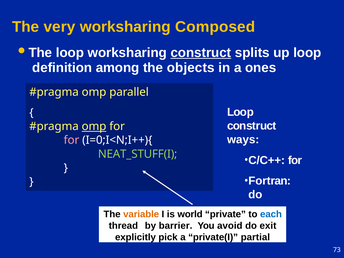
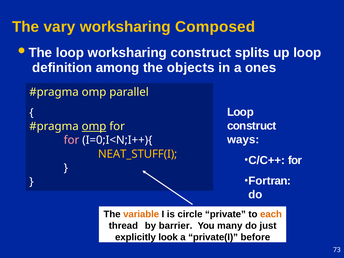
very: very -> vary
construct at (201, 53) underline: present -> none
NEAT_STUFF(I colour: light green -> yellow
world: world -> circle
each colour: blue -> orange
avoid: avoid -> many
exit: exit -> just
pick: pick -> look
partial: partial -> before
